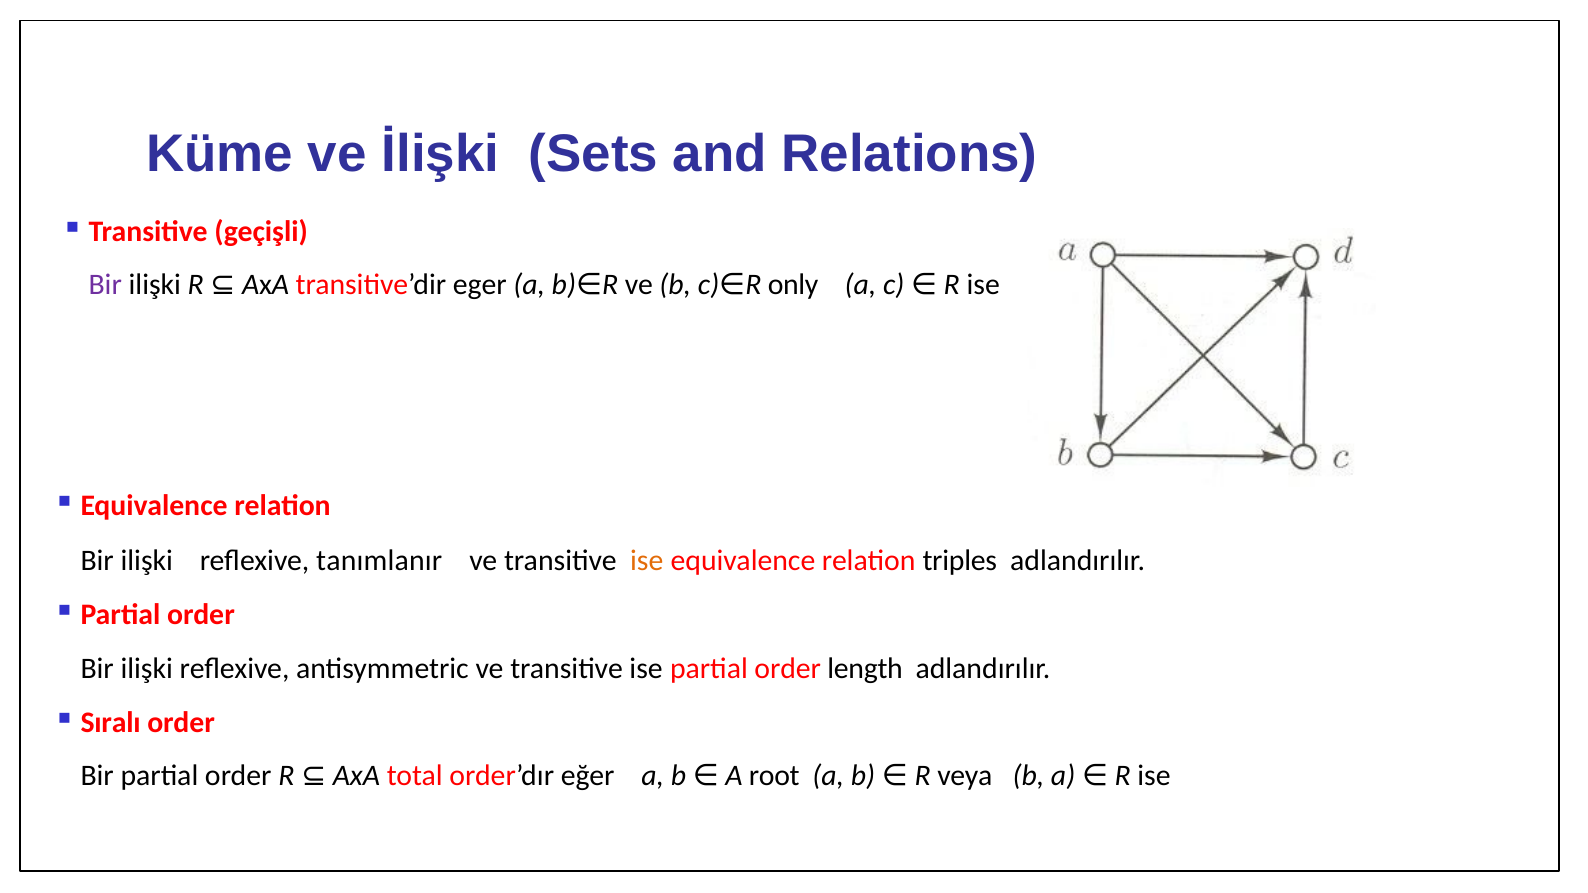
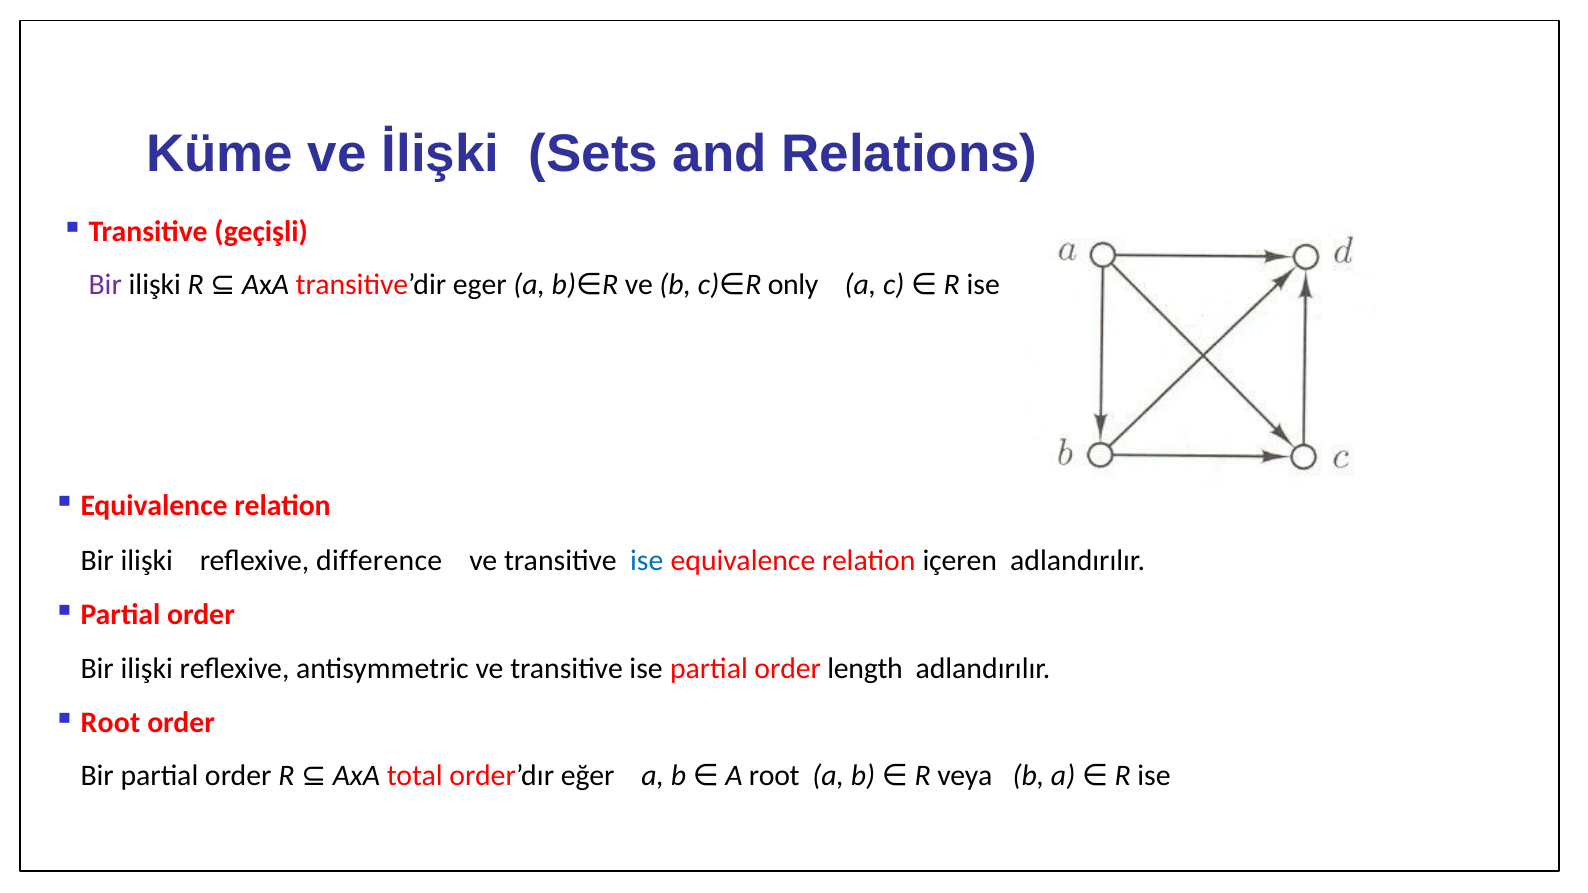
tanımlanır: tanımlanır -> difference
ise at (647, 561) colour: orange -> blue
triples: triples -> içeren
Sıralı at (111, 722): Sıralı -> Root
